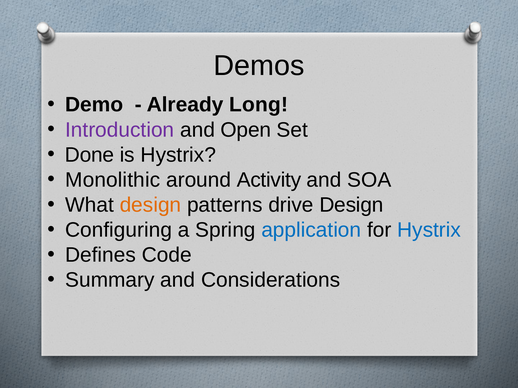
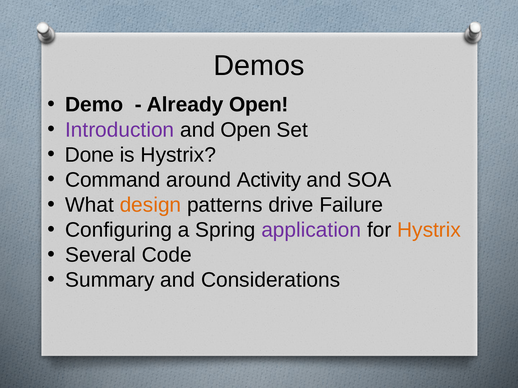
Already Long: Long -> Open
Monolithic: Monolithic -> Command
drive Design: Design -> Failure
application colour: blue -> purple
Hystrix at (429, 230) colour: blue -> orange
Defines: Defines -> Several
